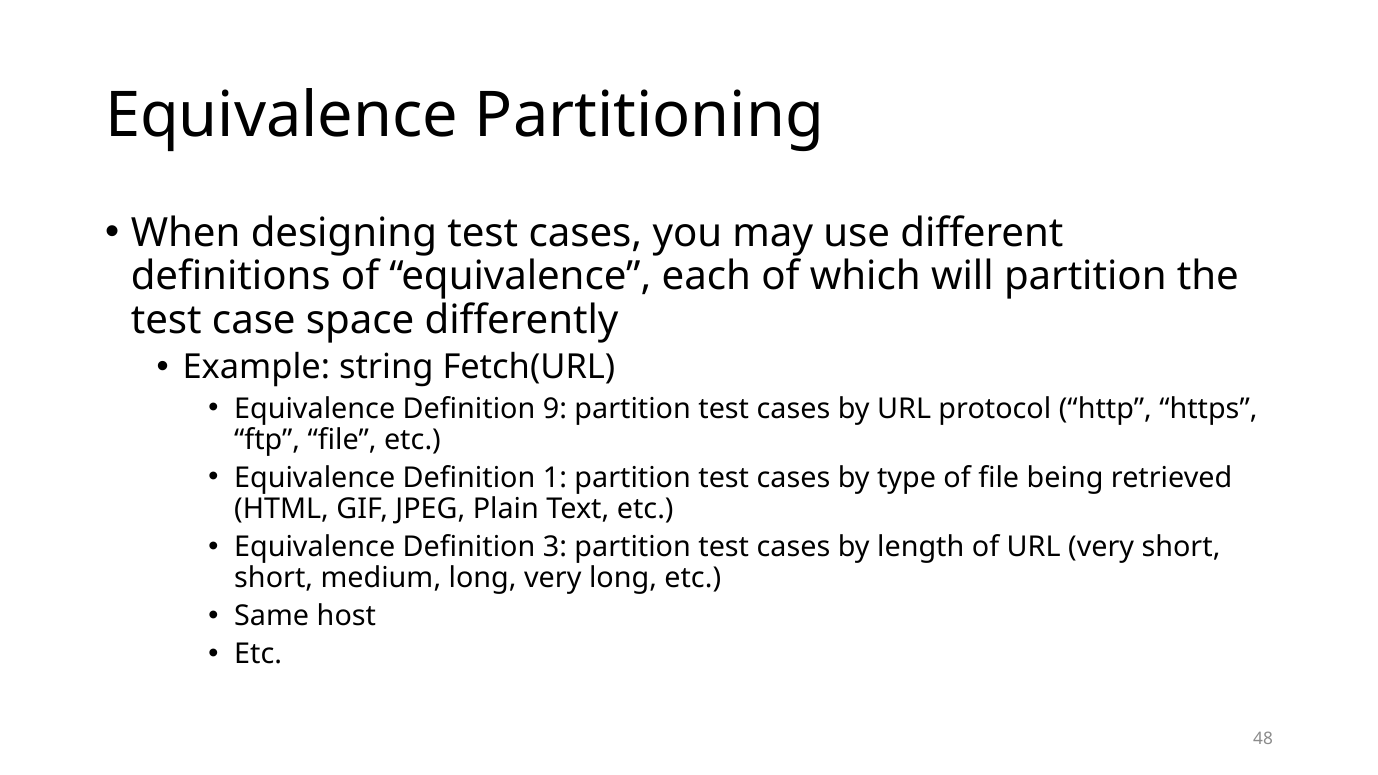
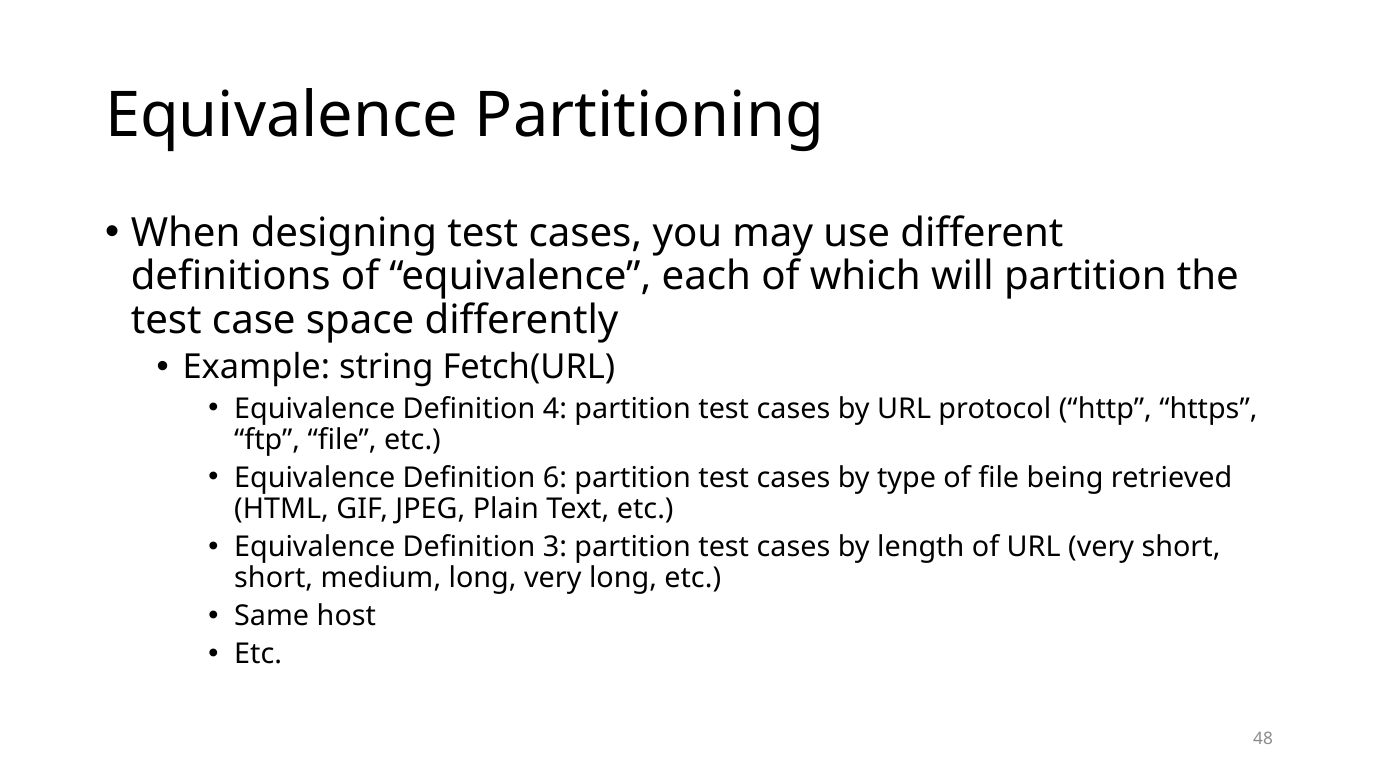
9: 9 -> 4
1: 1 -> 6
